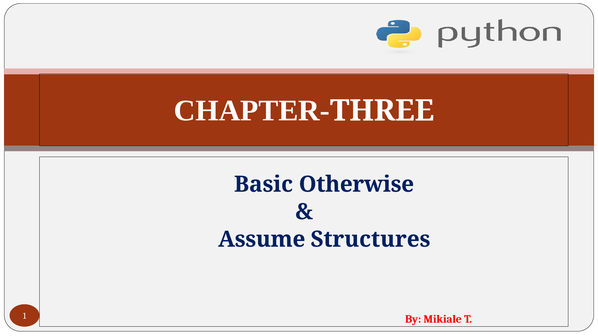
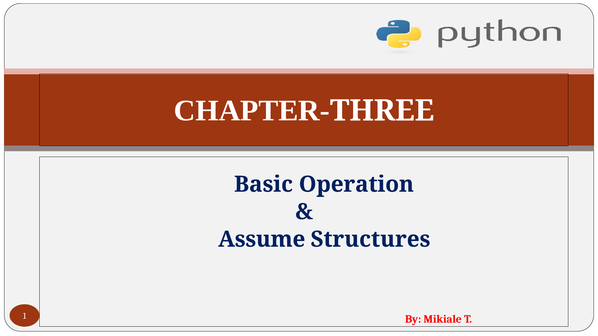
Otherwise: Otherwise -> Operation
